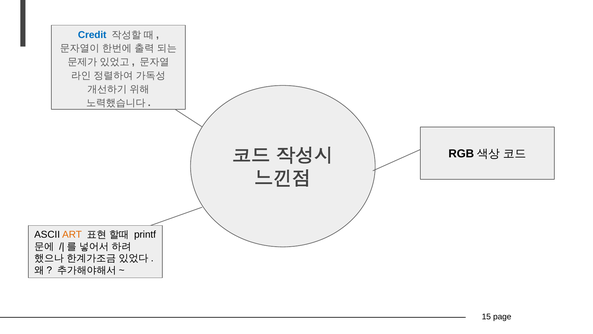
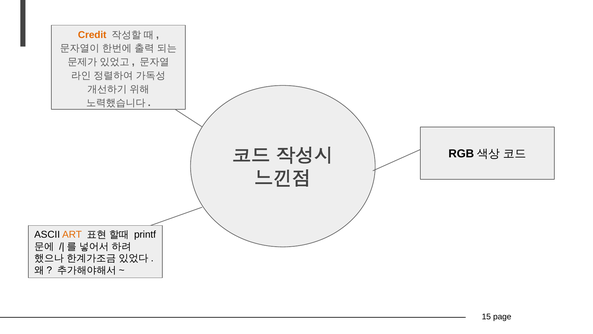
Credit colour: blue -> orange
